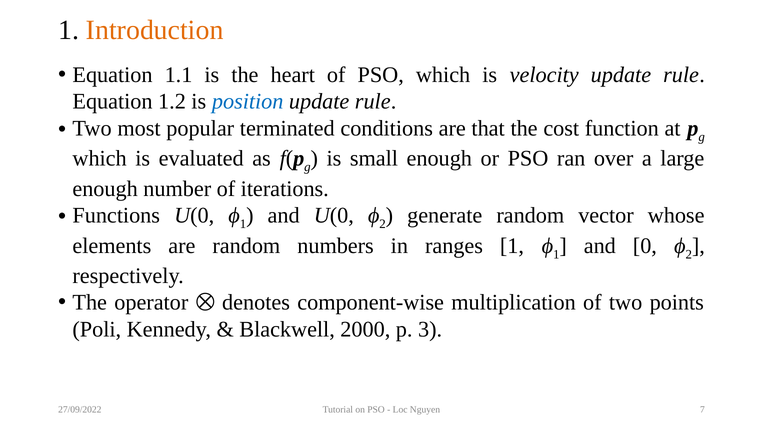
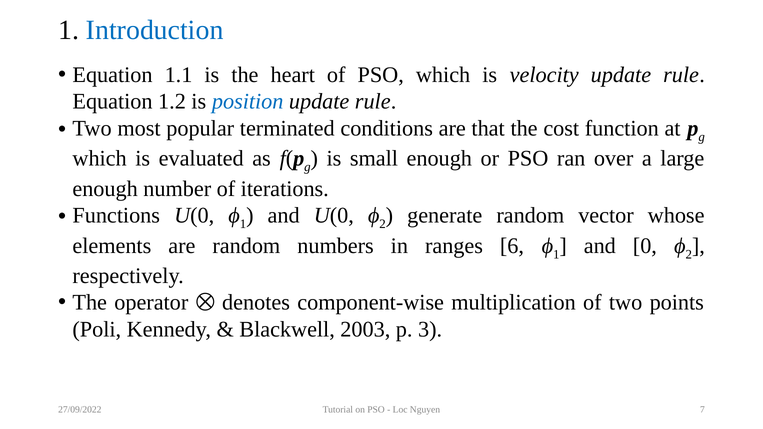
Introduction colour: orange -> blue
ranges 1: 1 -> 6
2000: 2000 -> 2003
